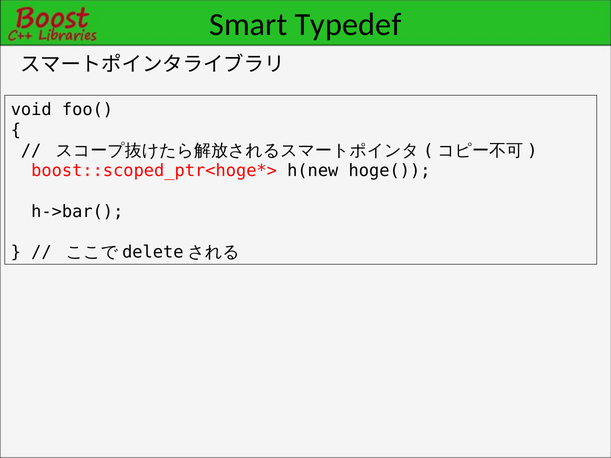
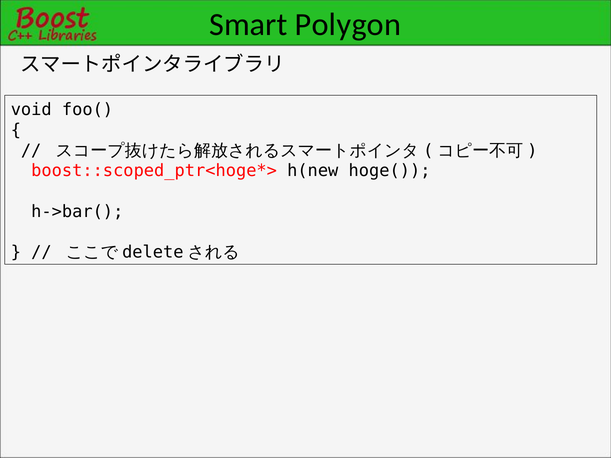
Typedef: Typedef -> Polygon
